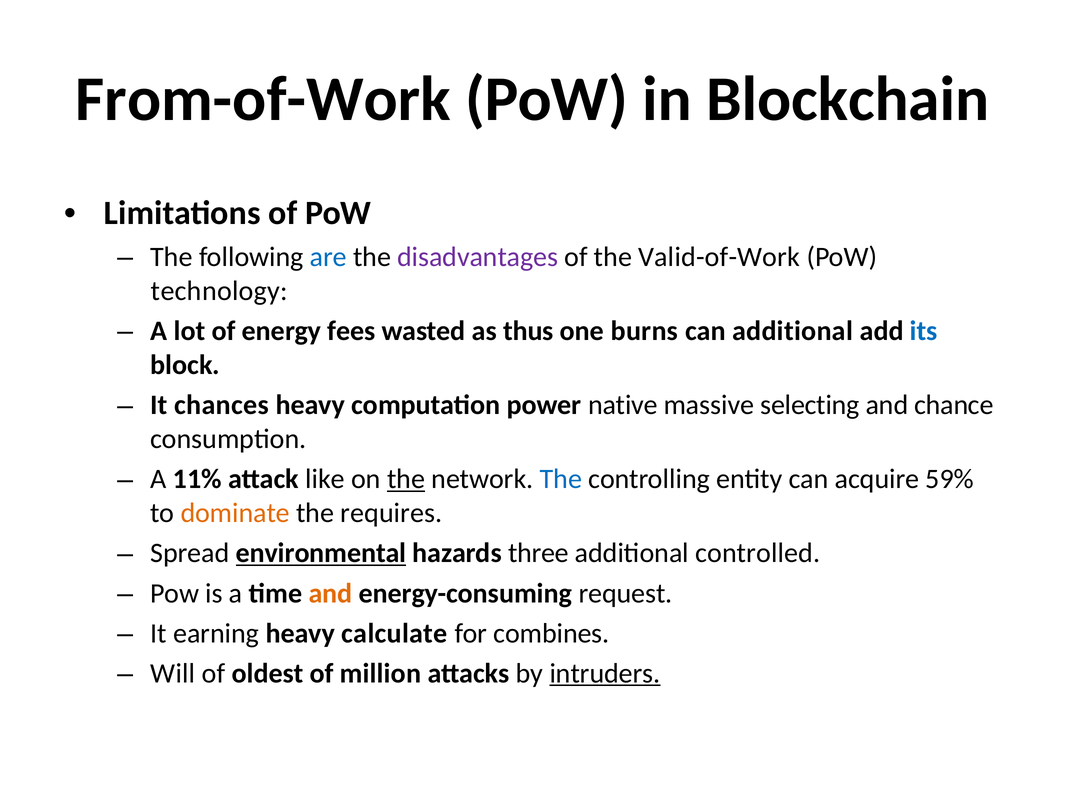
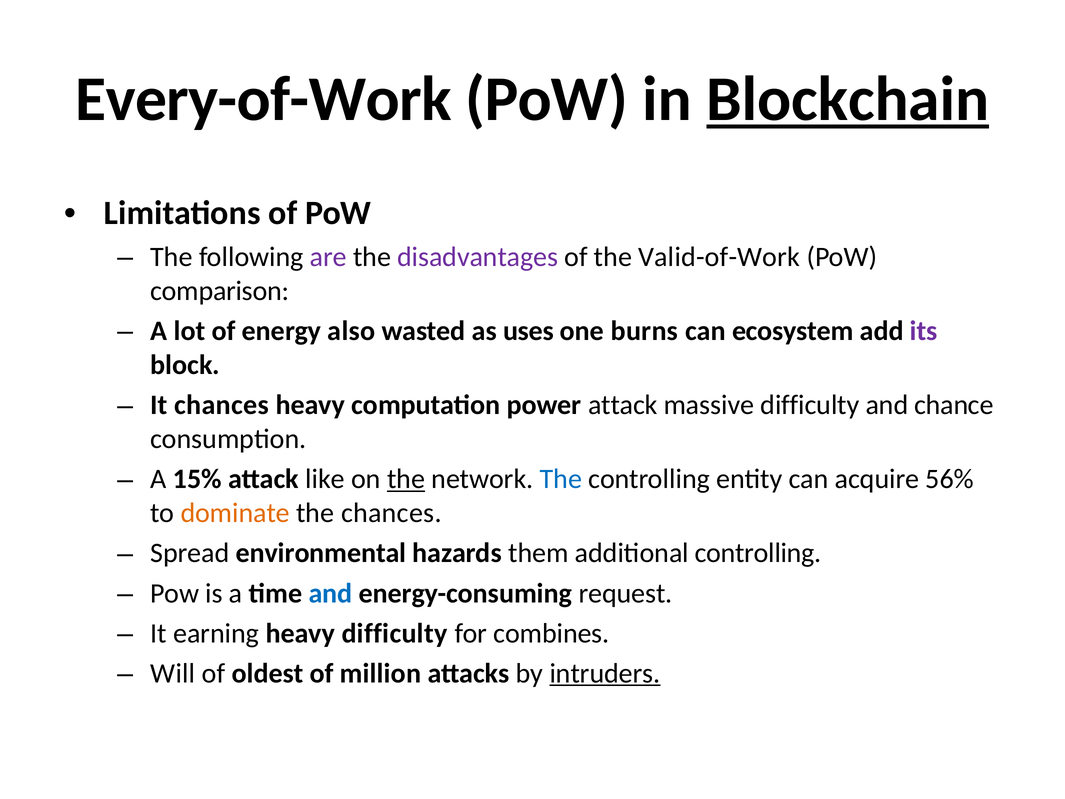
From-of-Work: From-of-Work -> Every-of-Work
Blockchain underline: none -> present
are colour: blue -> purple
technology: technology -> comparison
fees: fees -> also
thus: thus -> uses
can additional: additional -> ecosystem
its colour: blue -> purple
power native: native -> attack
massive selecting: selecting -> difficulty
11%: 11% -> 15%
59%: 59% -> 56%
the requires: requires -> chances
environmental underline: present -> none
three: three -> them
additional controlled: controlled -> controlling
and at (330, 593) colour: orange -> blue
heavy calculate: calculate -> difficulty
